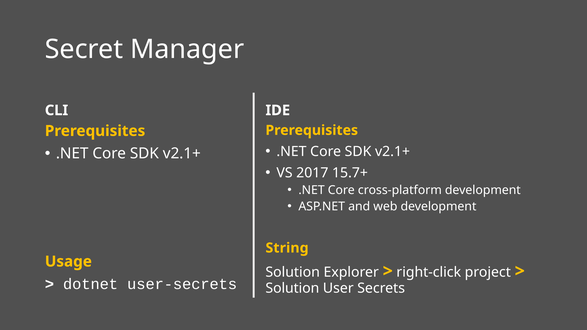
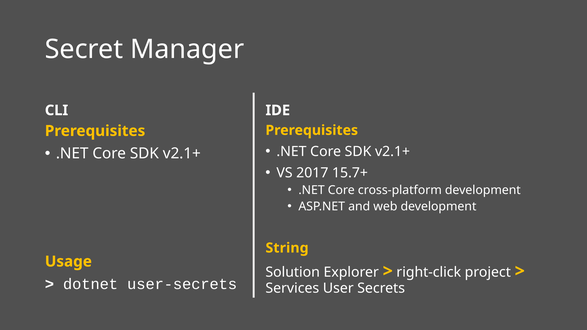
Solution at (292, 288): Solution -> Services
